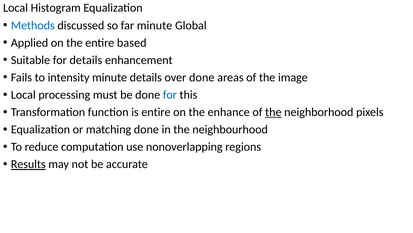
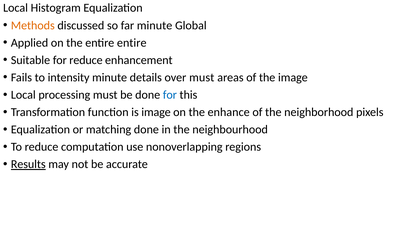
Methods colour: blue -> orange
entire based: based -> entire
for details: details -> reduce
over done: done -> must
is entire: entire -> image
the at (273, 112) underline: present -> none
